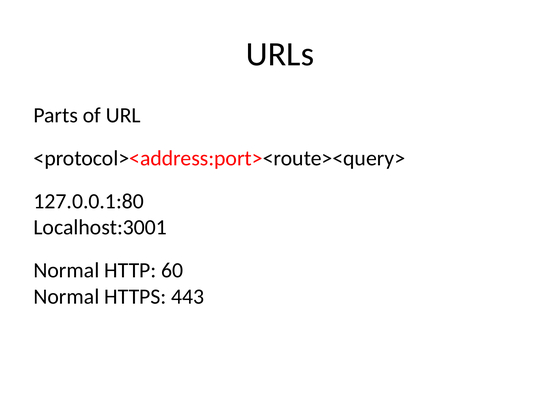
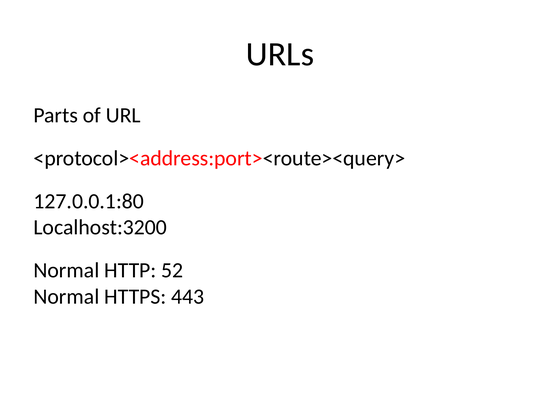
Localhost:3001: Localhost:3001 -> Localhost:3200
60: 60 -> 52
